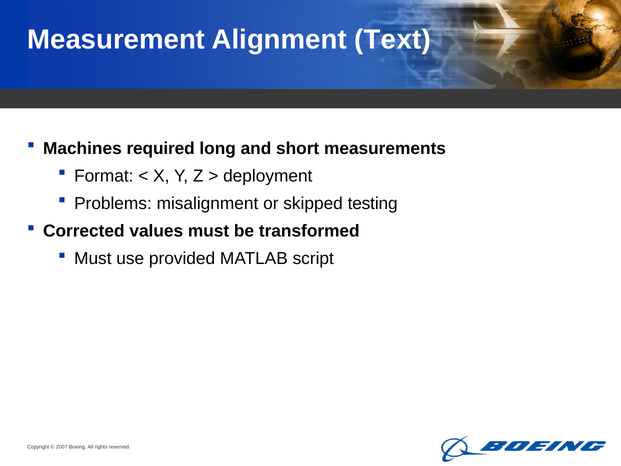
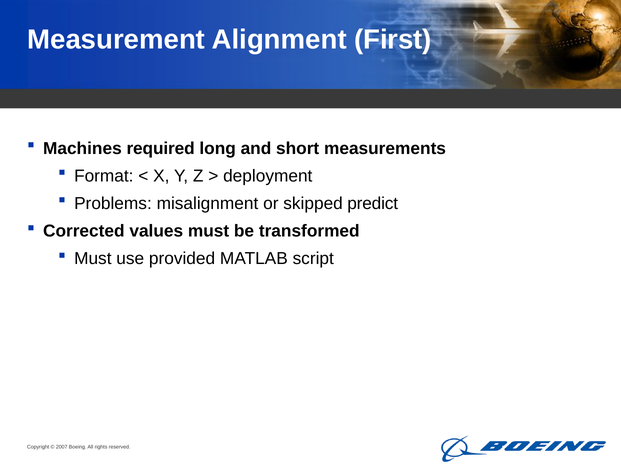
Text: Text -> First
testing: testing -> predict
